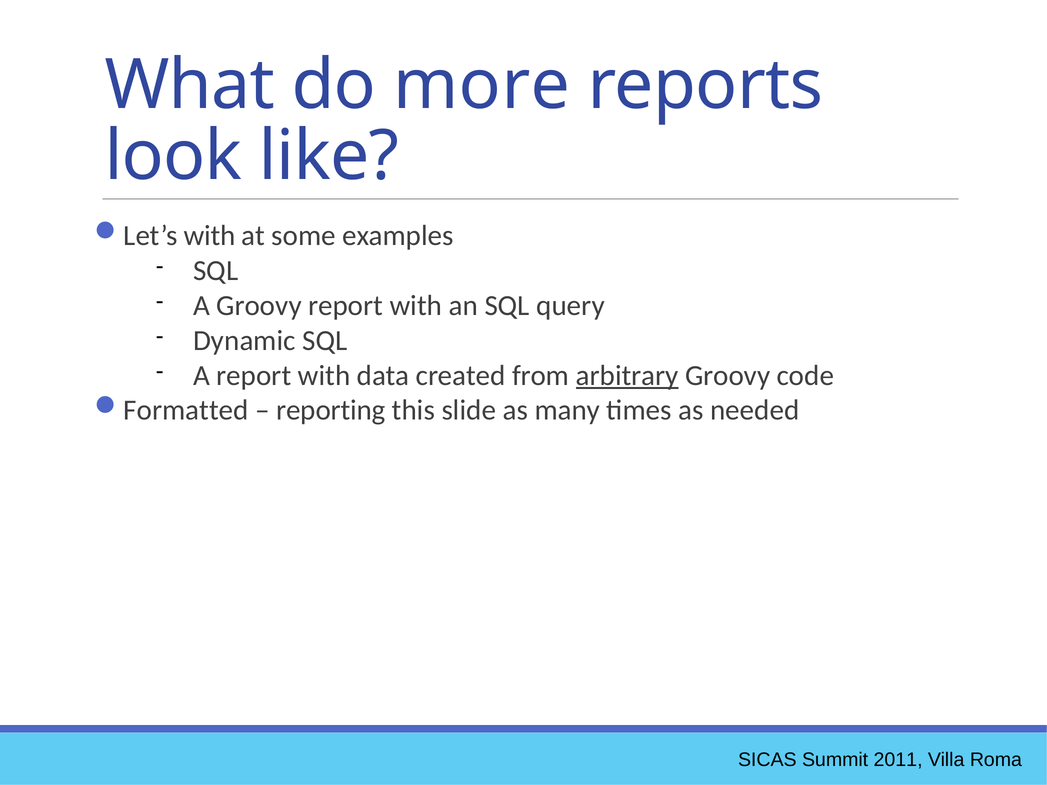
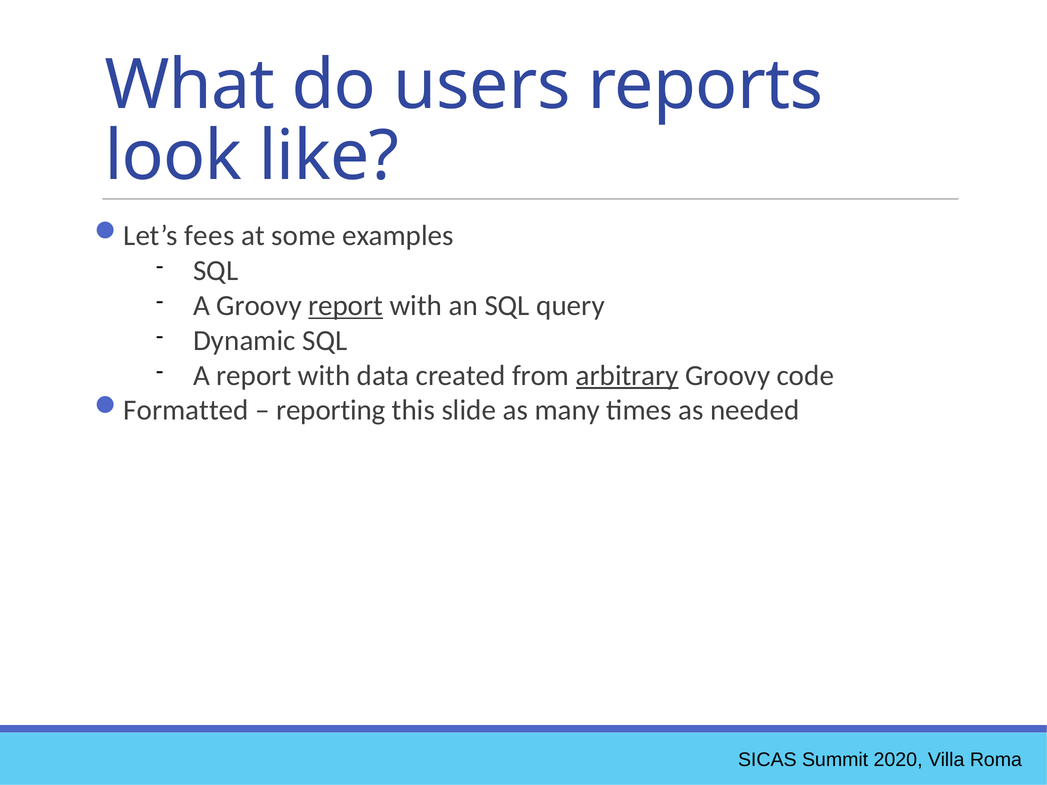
more: more -> users
Let’s with: with -> fees
report at (346, 306) underline: none -> present
2011: 2011 -> 2020
